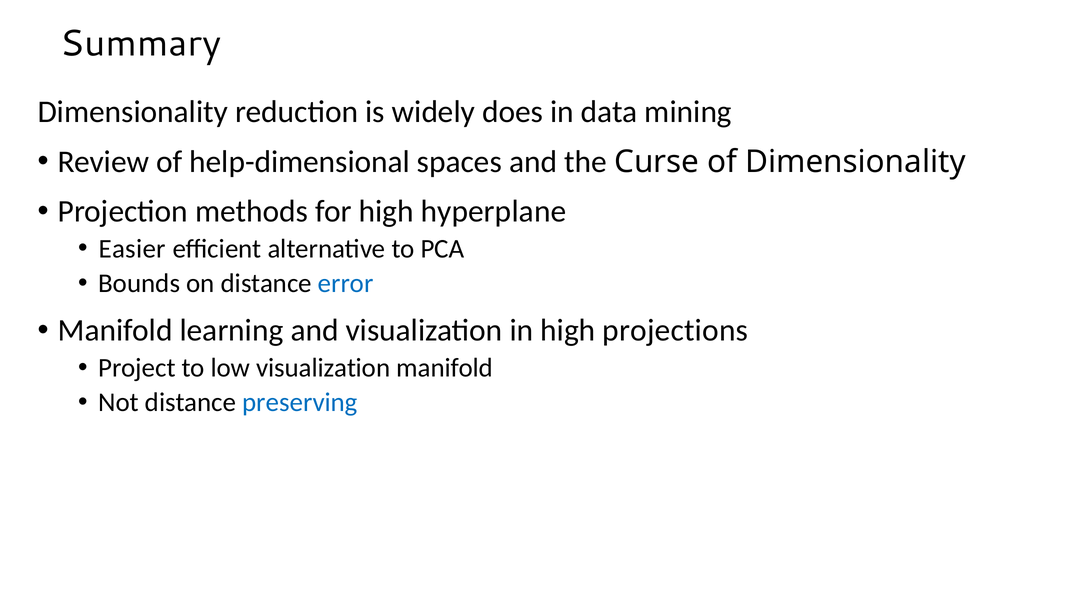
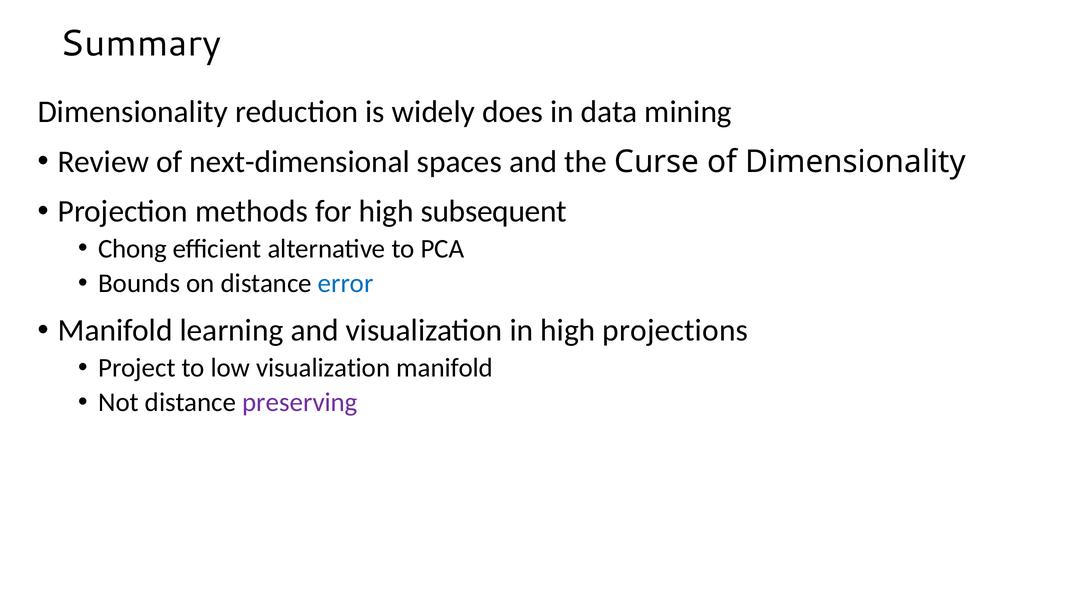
help-dimensional: help-dimensional -> next-dimensional
hyperplane: hyperplane -> subsequent
Easier: Easier -> Chong
preserving colour: blue -> purple
